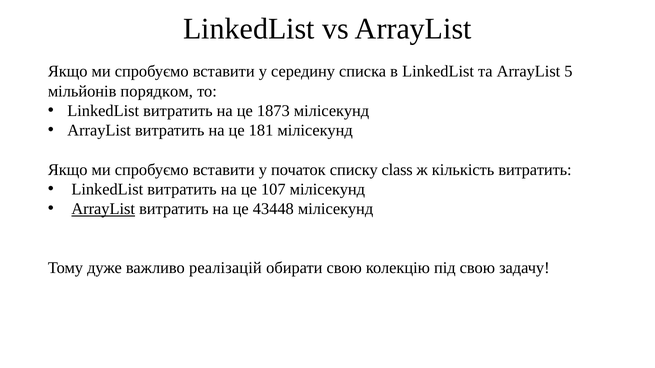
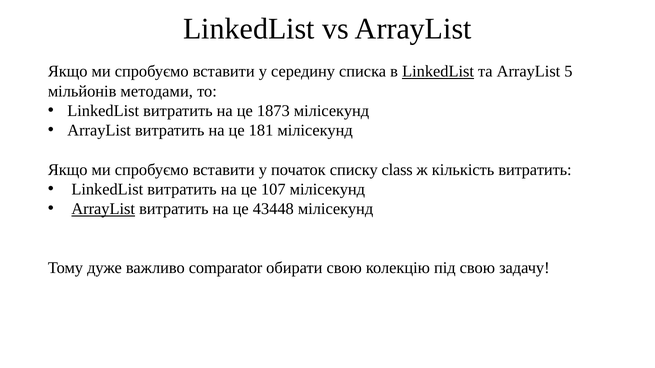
LinkedList at (438, 72) underline: none -> present
порядком: порядком -> методами
реалізацій: реалізацій -> comparator
